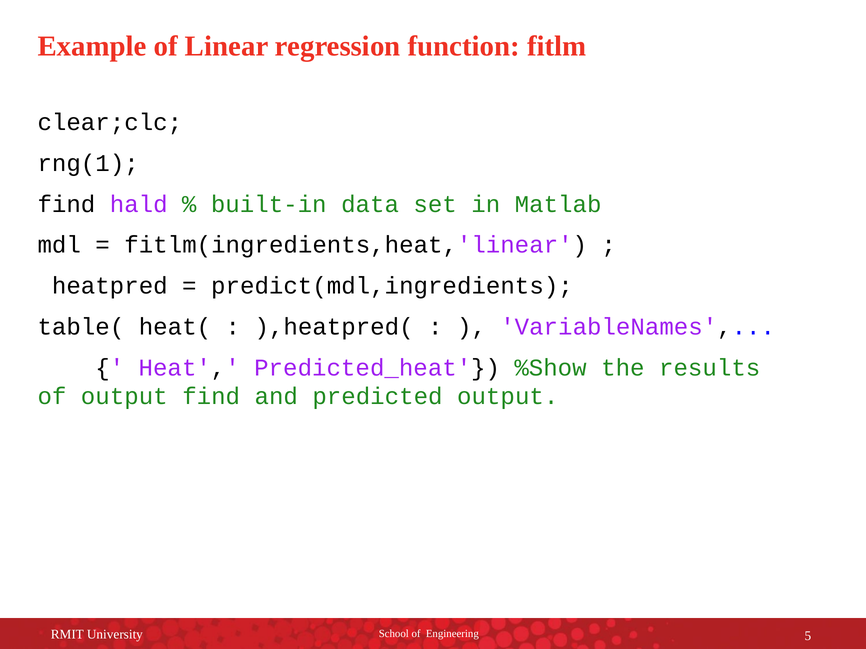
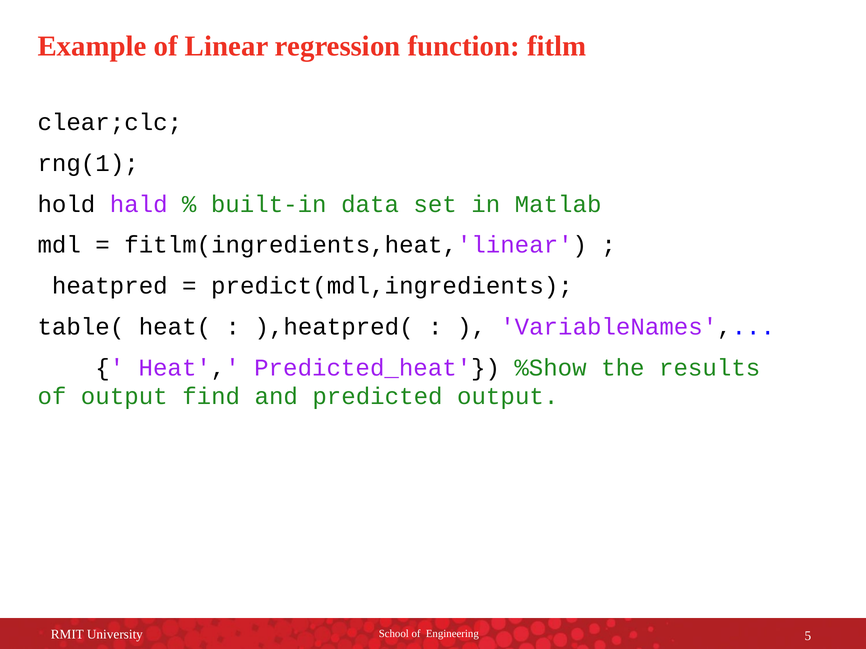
find at (66, 204): find -> hold
